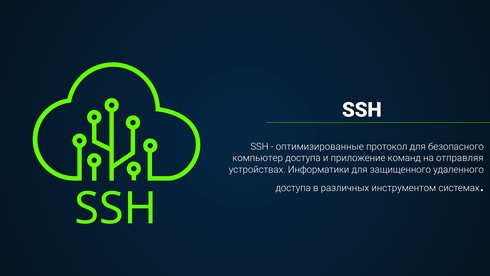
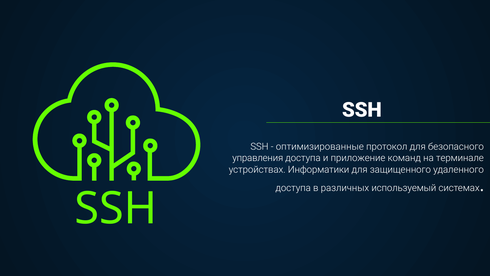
компьютер: компьютер -> управления
отправляя: отправляя -> терминале
инструментом: инструментом -> используемый
